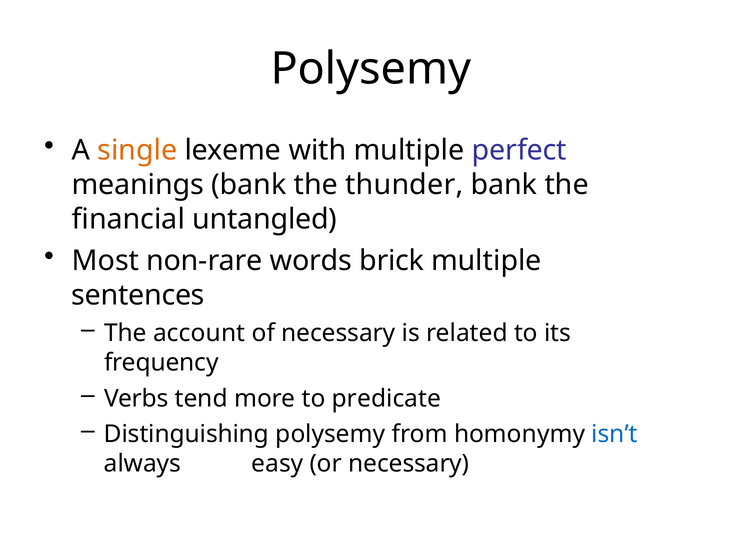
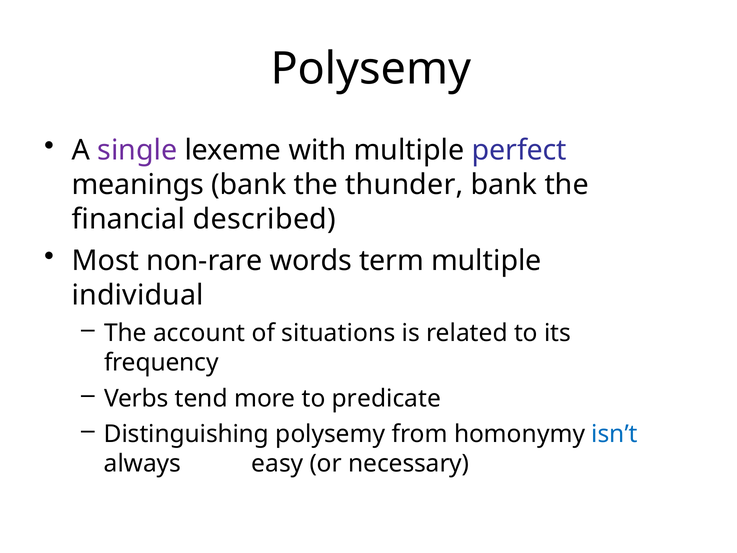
single colour: orange -> purple
untangled: untangled -> described
brick: brick -> term
sentences: sentences -> individual
of necessary: necessary -> situations
